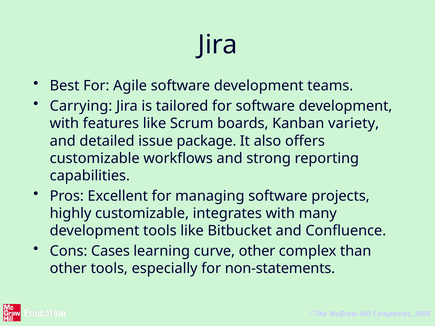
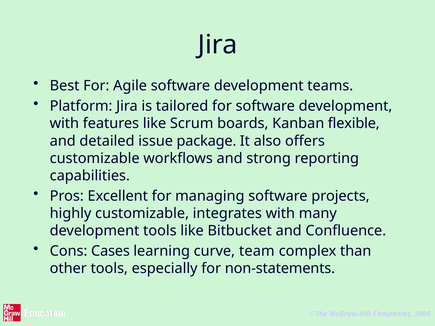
Carrying: Carrying -> Platform
variety: variety -> flexible
curve other: other -> team
